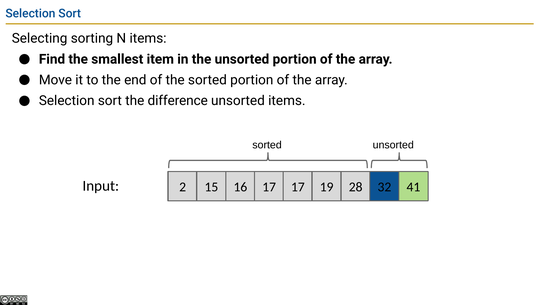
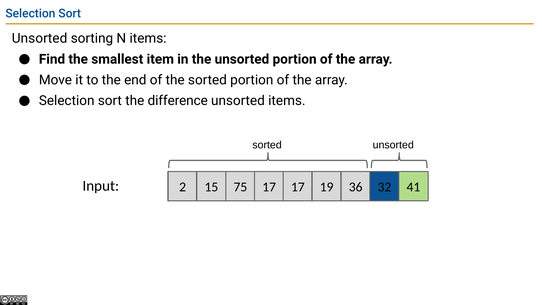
Selecting at (40, 38): Selecting -> Unsorted
16: 16 -> 75
28: 28 -> 36
